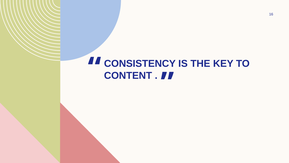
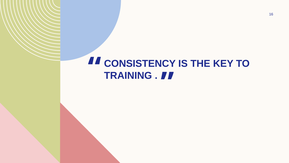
CONTENT: CONTENT -> TRAINING
